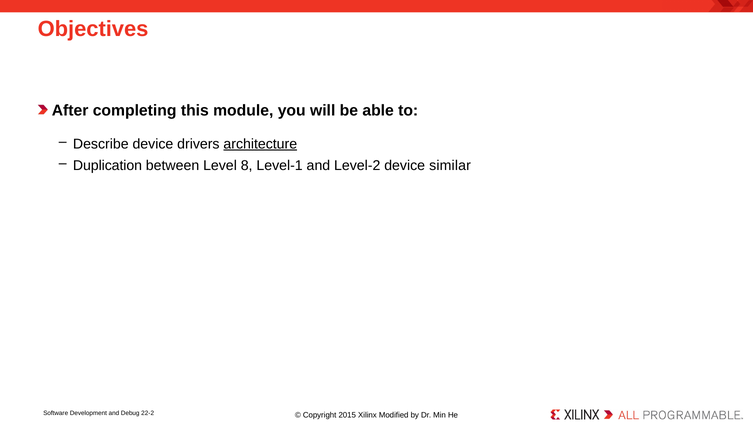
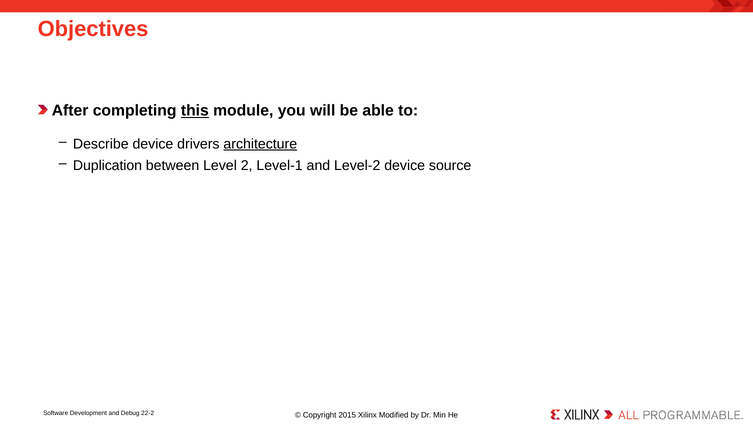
this underline: none -> present
8: 8 -> 2
similar: similar -> source
